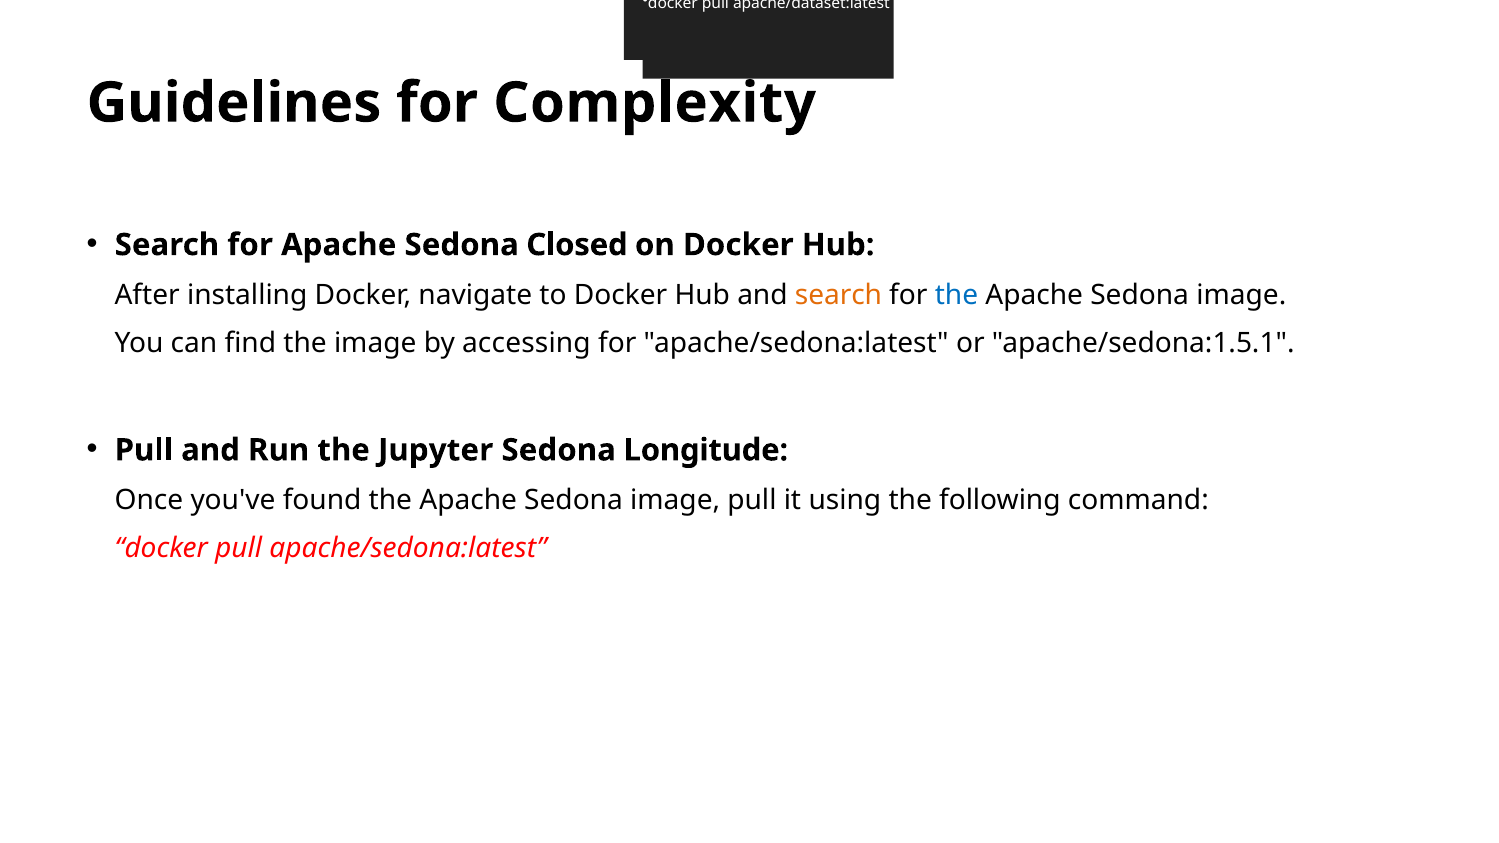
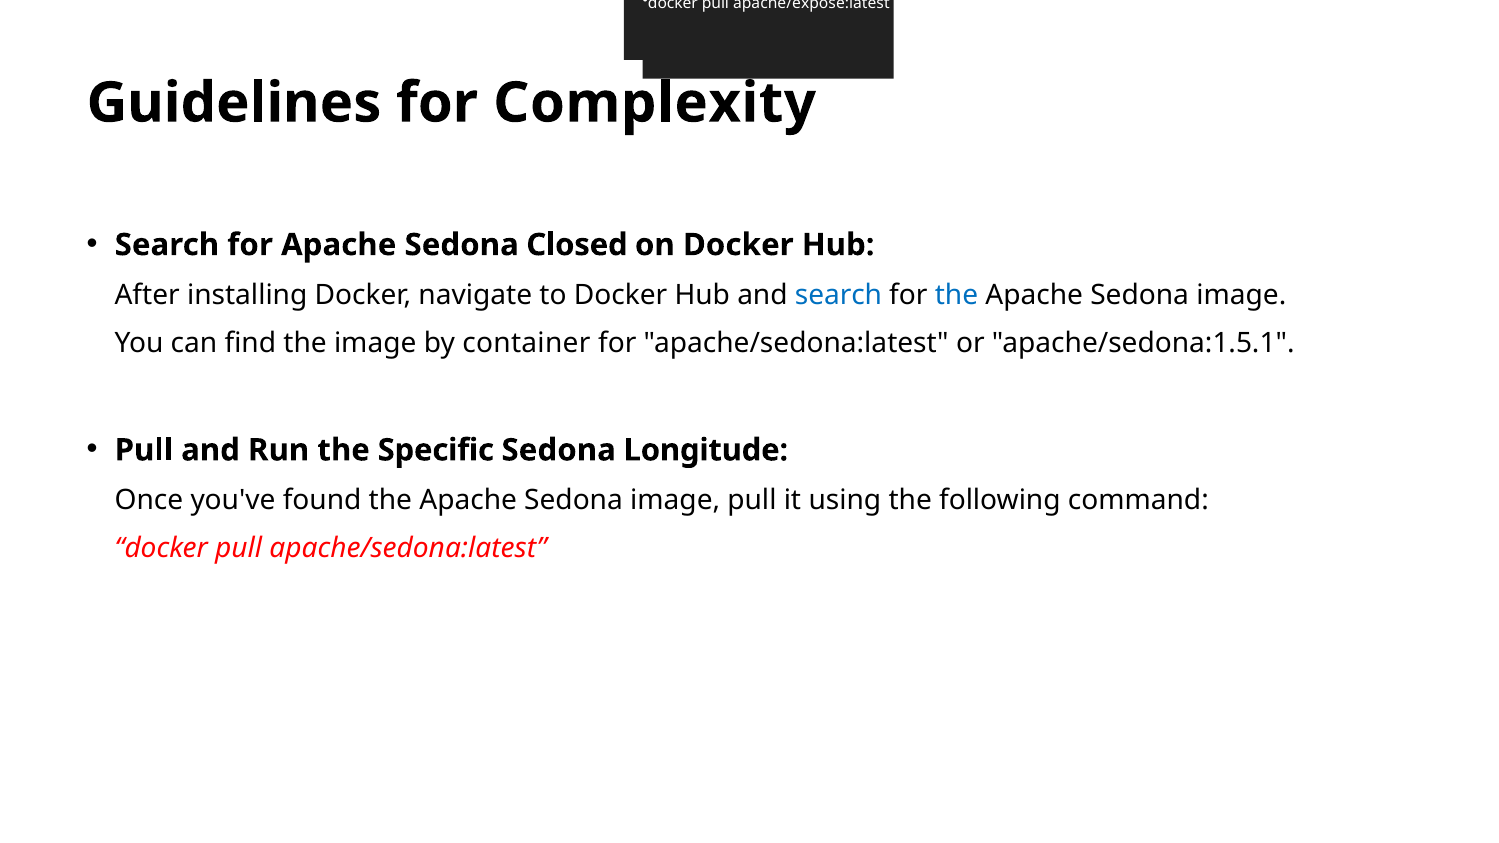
apache/dataset:latest: apache/dataset:latest -> apache/expose:latest
search at (839, 295) colour: orange -> blue
accessing: accessing -> container
Jupyter: Jupyter -> Specific
